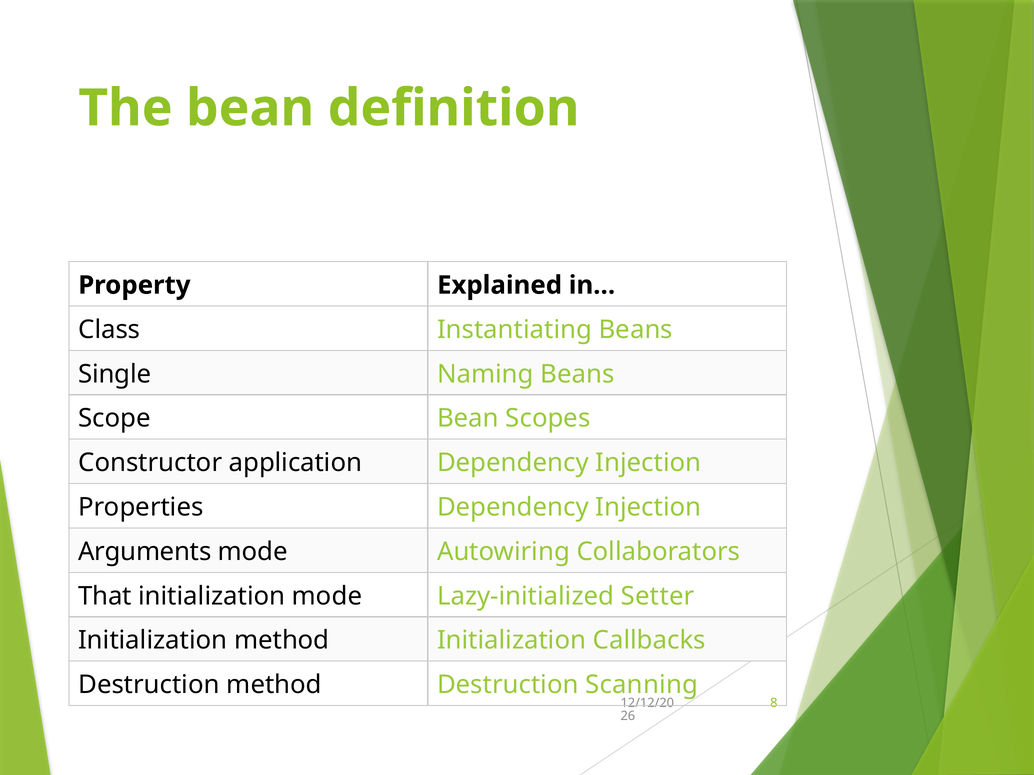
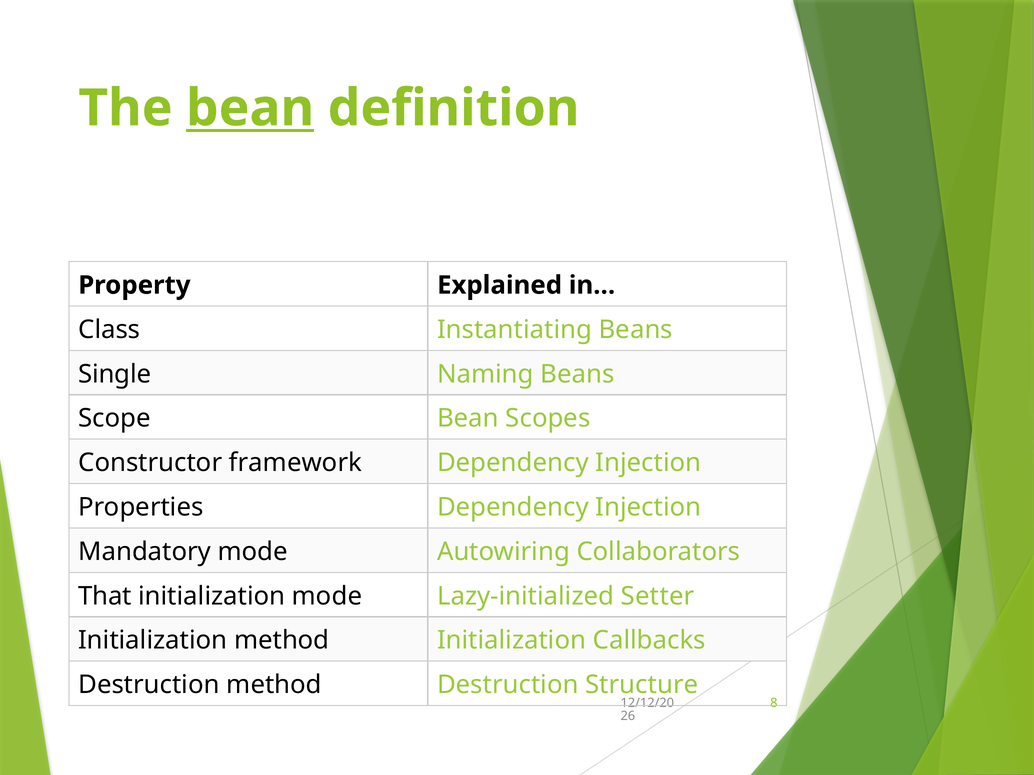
bean at (250, 108) underline: none -> present
application: application -> framework
Arguments: Arguments -> Mandatory
Scanning: Scanning -> Structure
